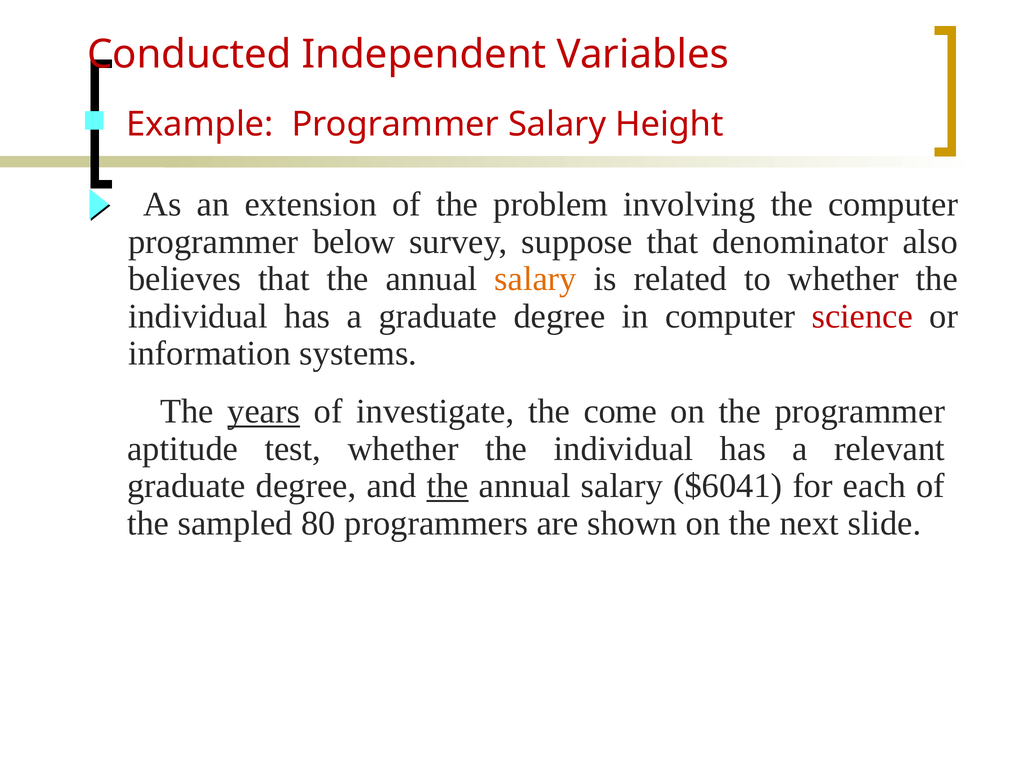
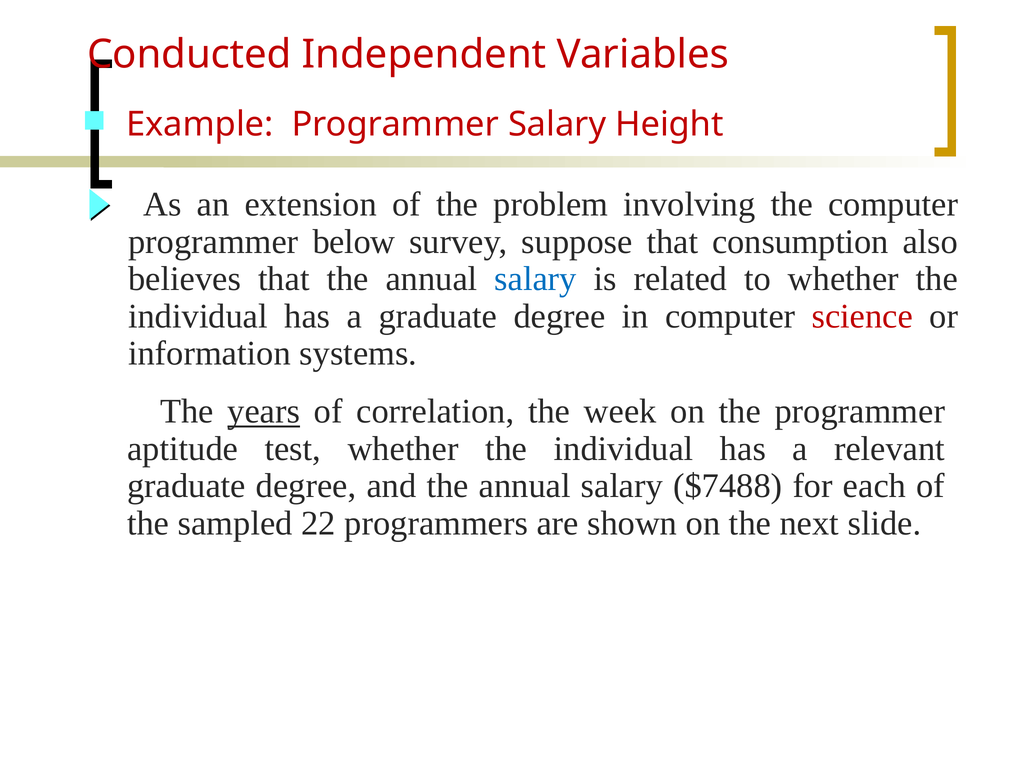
denominator: denominator -> consumption
salary at (536, 279) colour: orange -> blue
investigate: investigate -> correlation
come: come -> week
the at (448, 486) underline: present -> none
$6041: $6041 -> $7488
80: 80 -> 22
